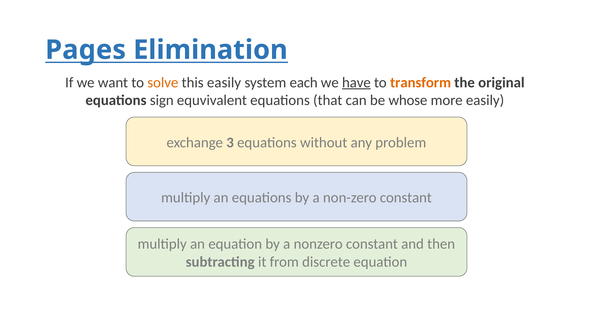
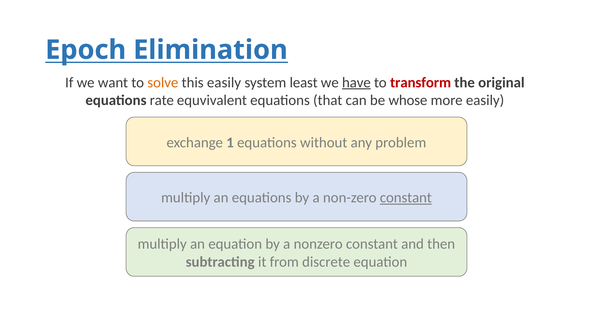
Pages: Pages -> Epoch
each: each -> least
transform colour: orange -> red
sign: sign -> rate
3: 3 -> 1
constant at (406, 197) underline: none -> present
